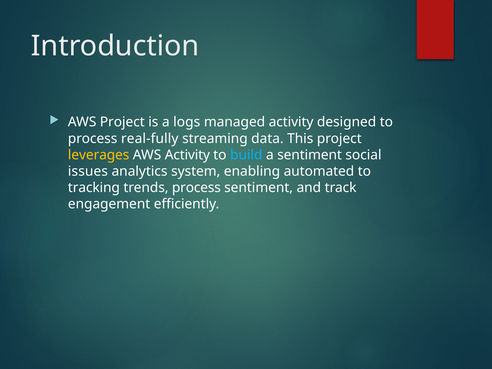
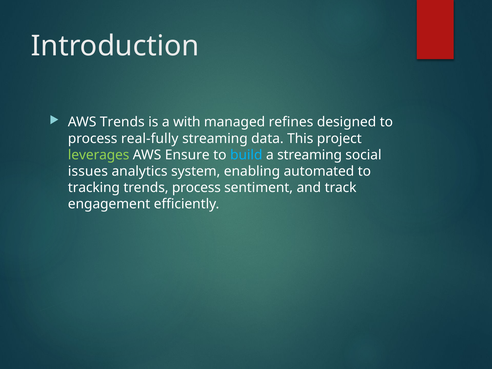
AWS Project: Project -> Trends
logs: logs -> with
managed activity: activity -> refines
leverages colour: yellow -> light green
AWS Activity: Activity -> Ensure
a sentiment: sentiment -> streaming
